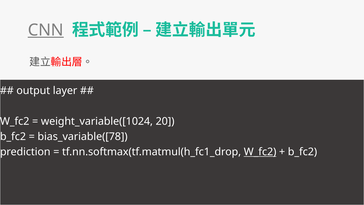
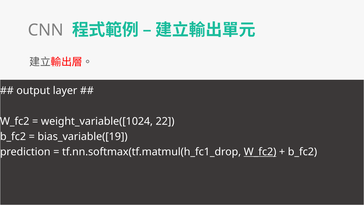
CNN underline: present -> none
20: 20 -> 22
bias_variable([78: bias_variable([78 -> bias_variable([19
